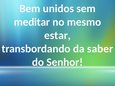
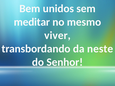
estar: estar -> viver
saber: saber -> neste
